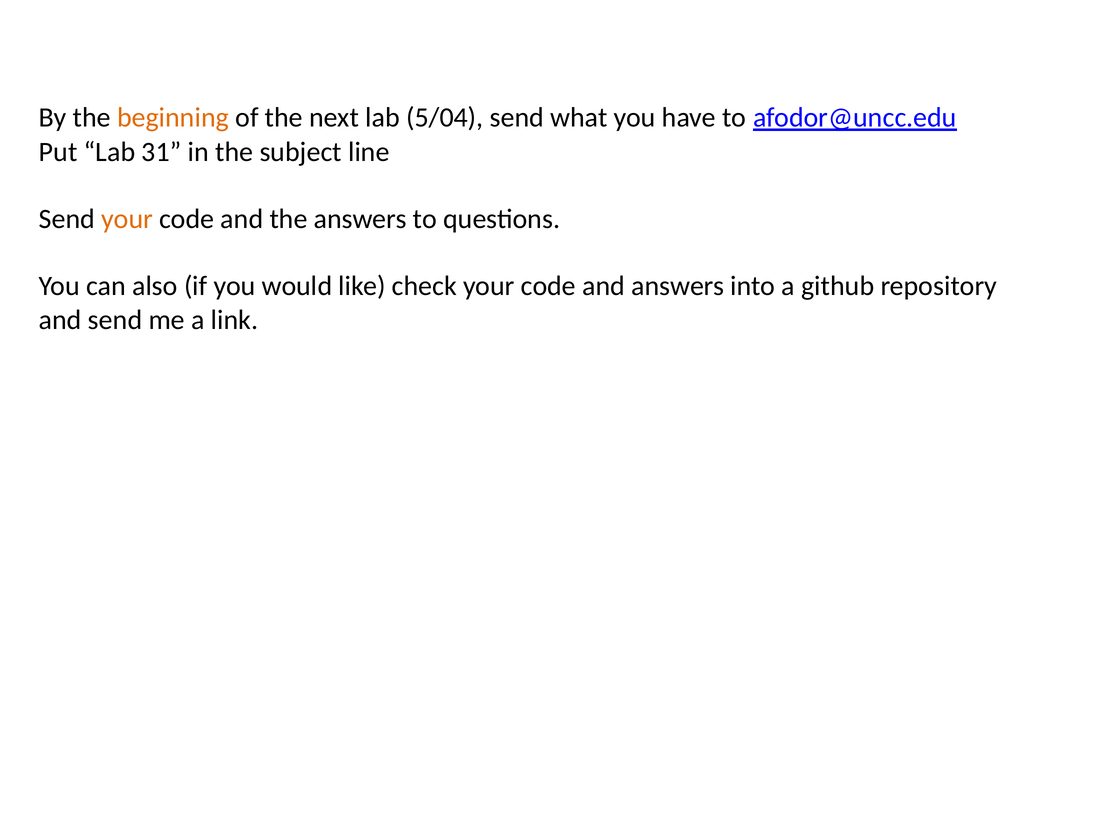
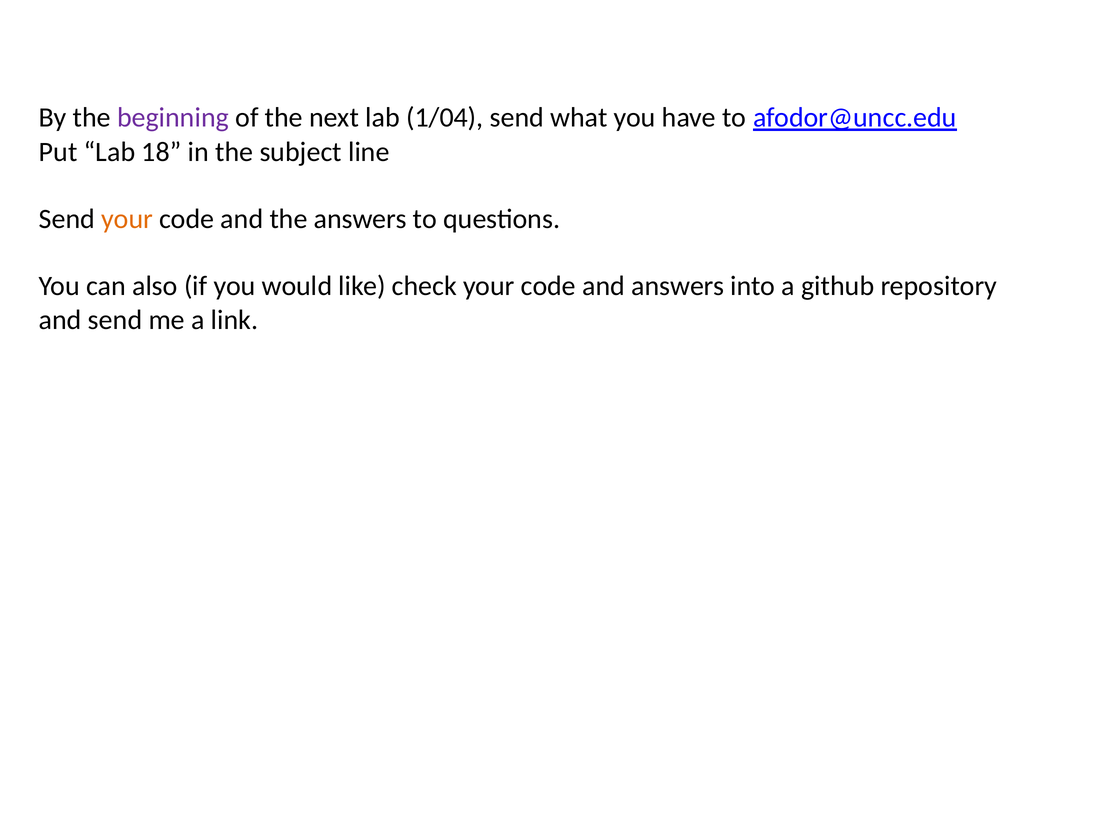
beginning colour: orange -> purple
5/04: 5/04 -> 1/04
31: 31 -> 18
